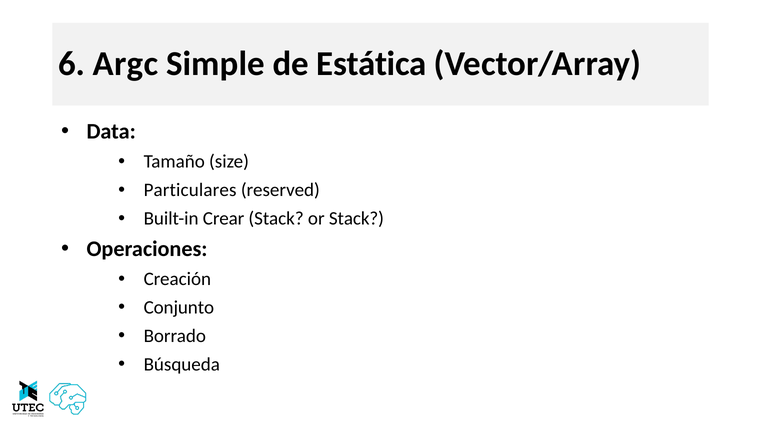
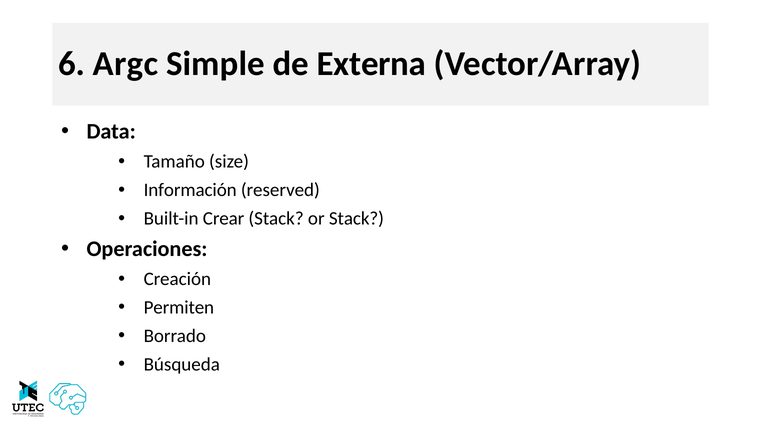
Estática: Estática -> Externa
Particulares: Particulares -> Información
Conjunto: Conjunto -> Permiten
